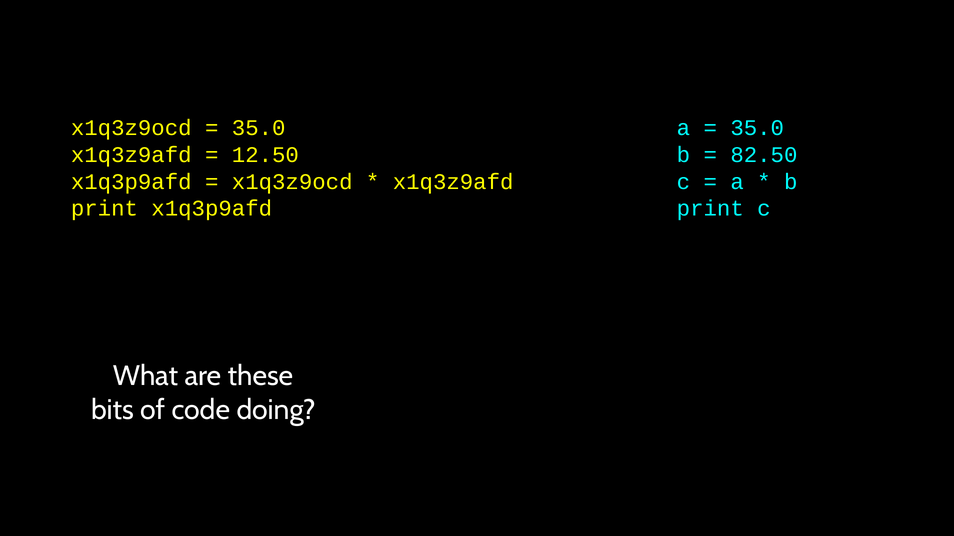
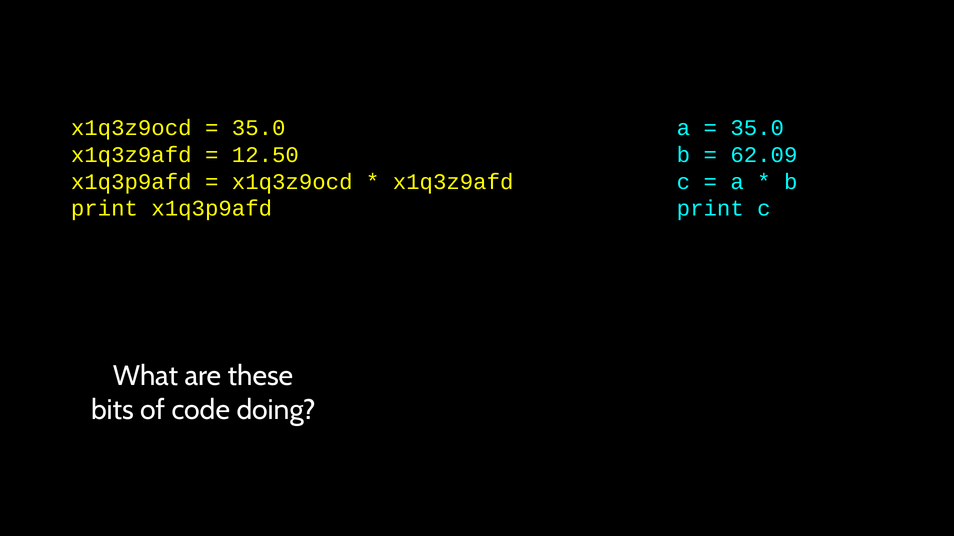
82.50: 82.50 -> 62.09
